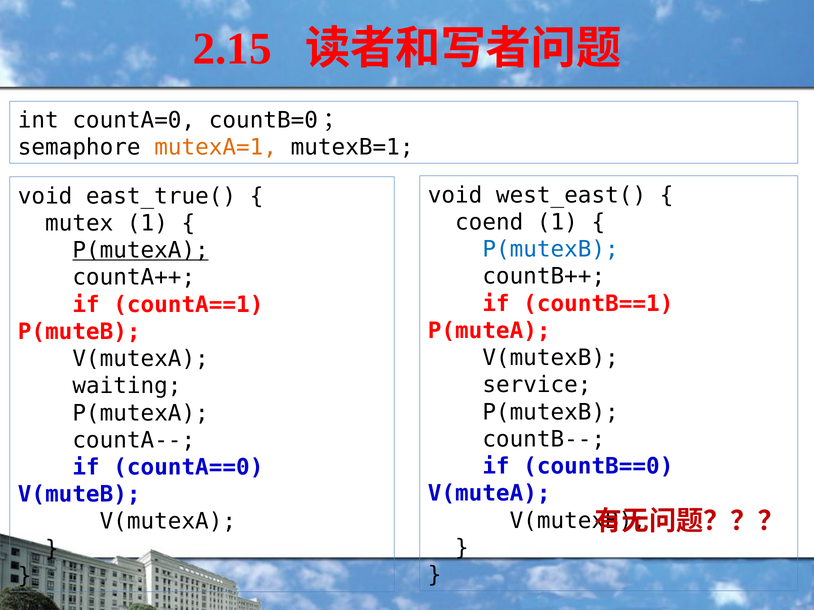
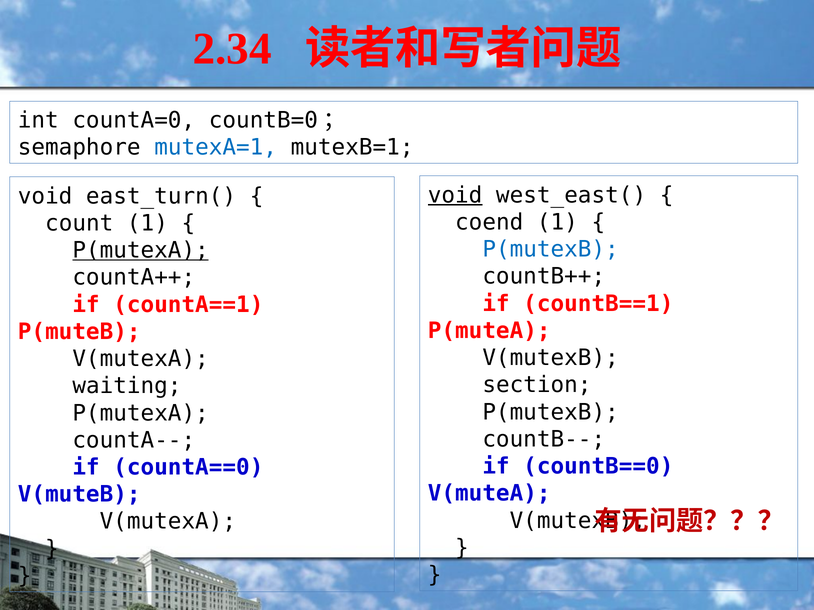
2.15: 2.15 -> 2.34
mutexA=1 colour: orange -> blue
void at (455, 195) underline: none -> present
east_true(: east_true( -> east_turn(
mutex: mutex -> count
service: service -> section
